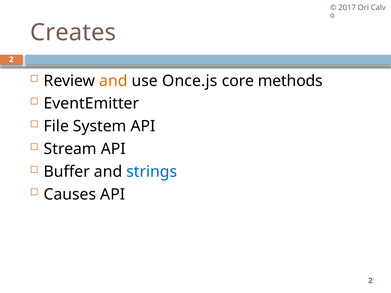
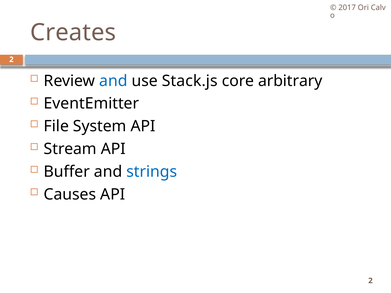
and at (113, 81) colour: orange -> blue
Once.js: Once.js -> Stack.js
methods: methods -> arbitrary
